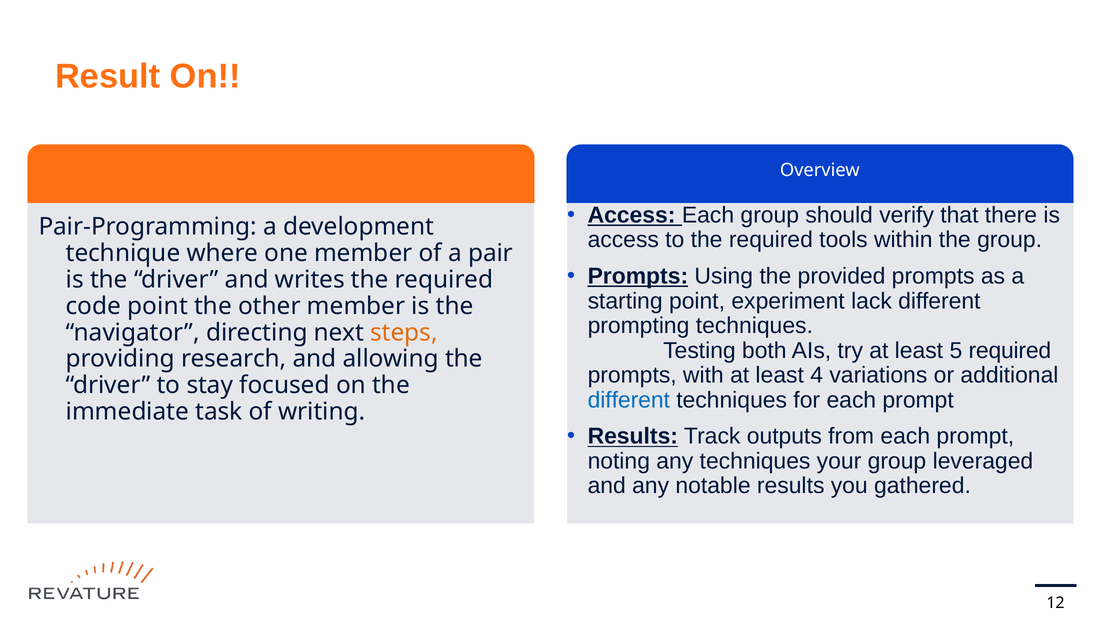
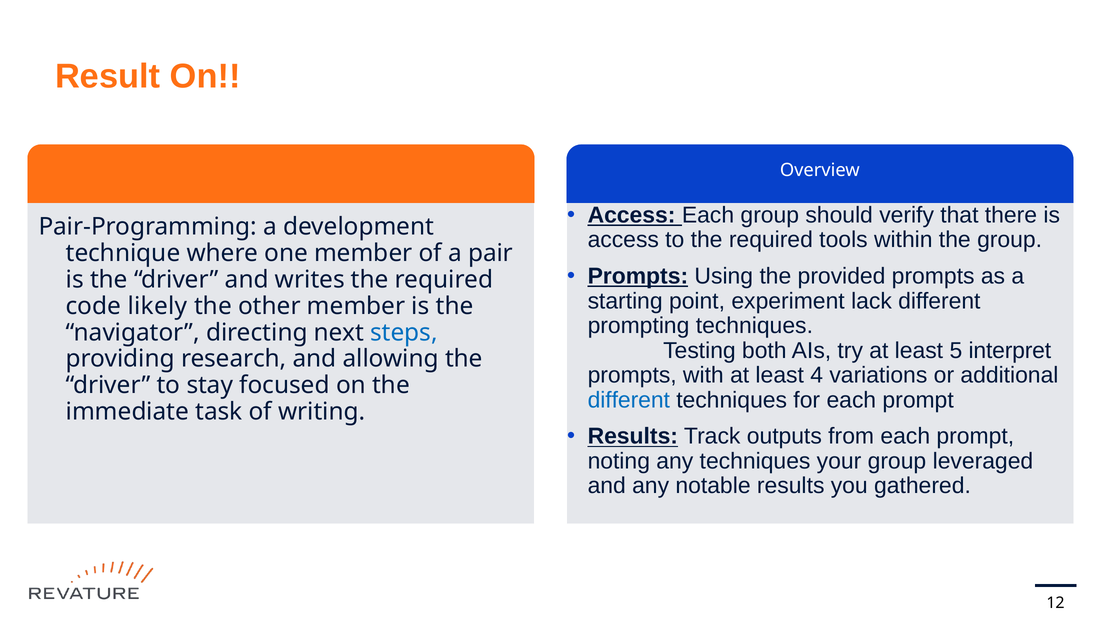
code point: point -> likely
steps colour: orange -> blue
5 required: required -> interpret
